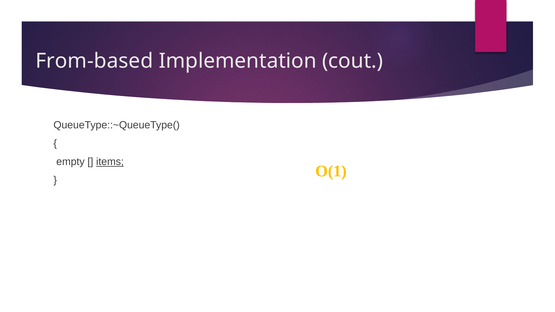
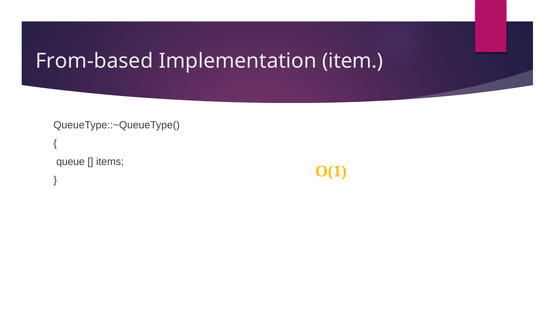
cout: cout -> item
empty: empty -> queue
items underline: present -> none
